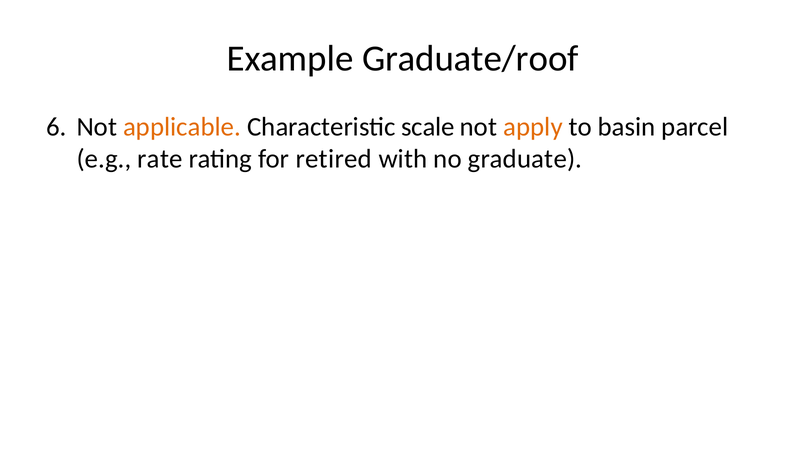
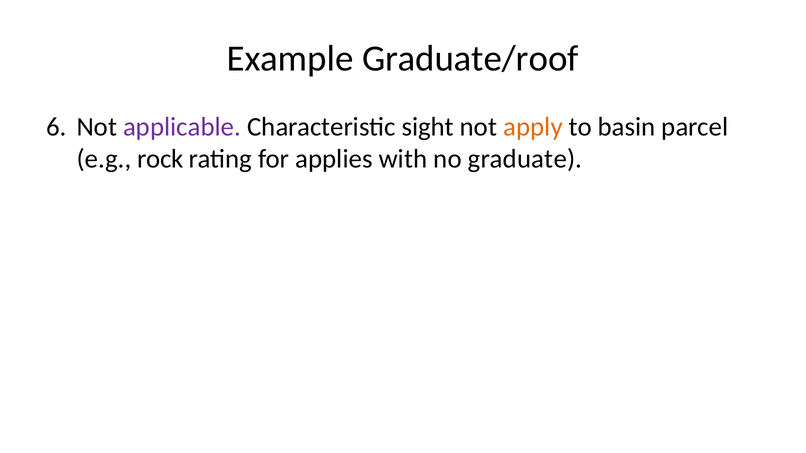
applicable colour: orange -> purple
scale: scale -> sight
rate: rate -> rock
retired: retired -> applies
